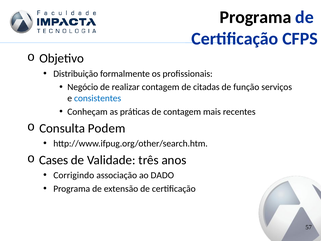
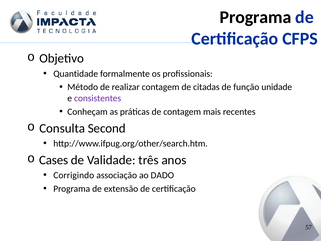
Distribuição: Distribuição -> Quantidade
Negócio: Negócio -> Método
serviços: serviços -> unidade
consistentes colour: blue -> purple
Podem: Podem -> Second
